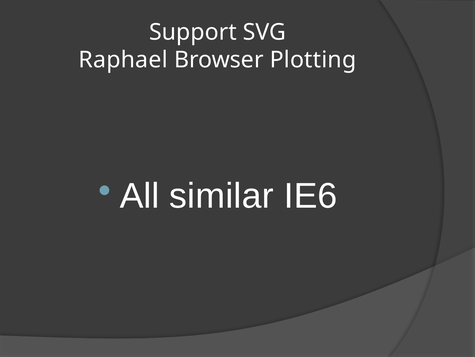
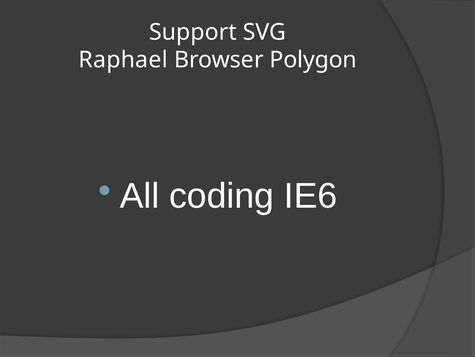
Plotting: Plotting -> Polygon
similar: similar -> coding
